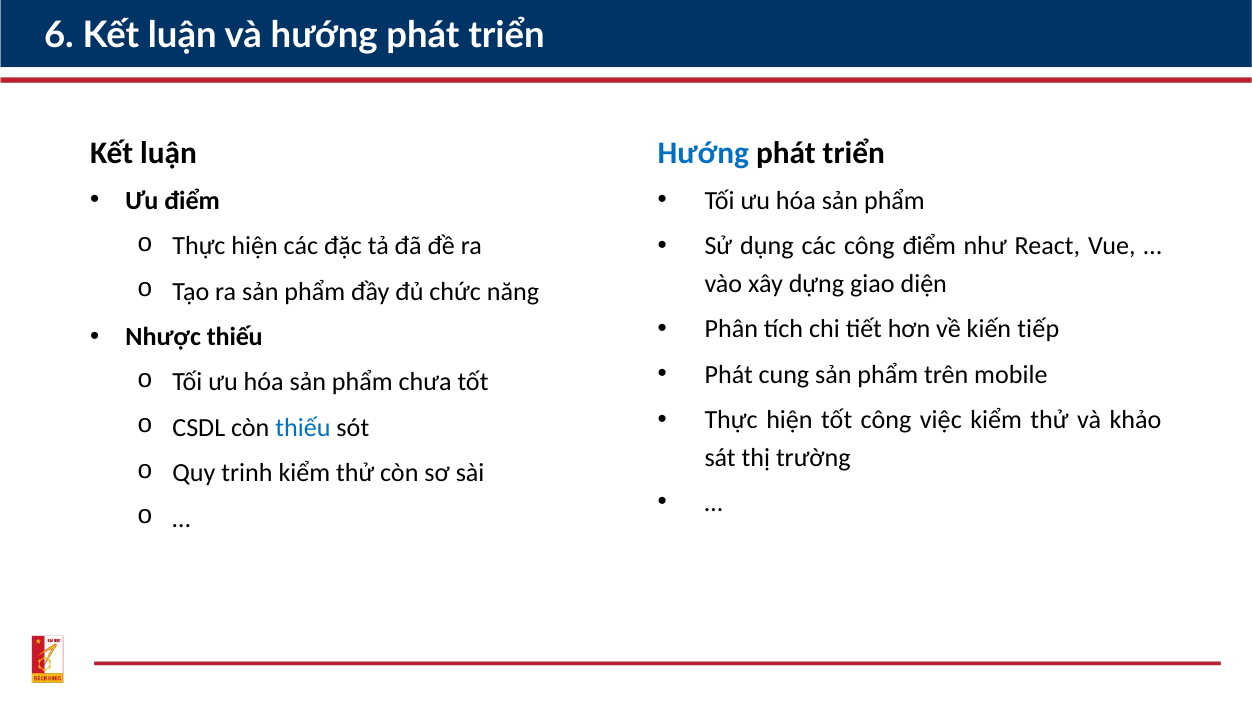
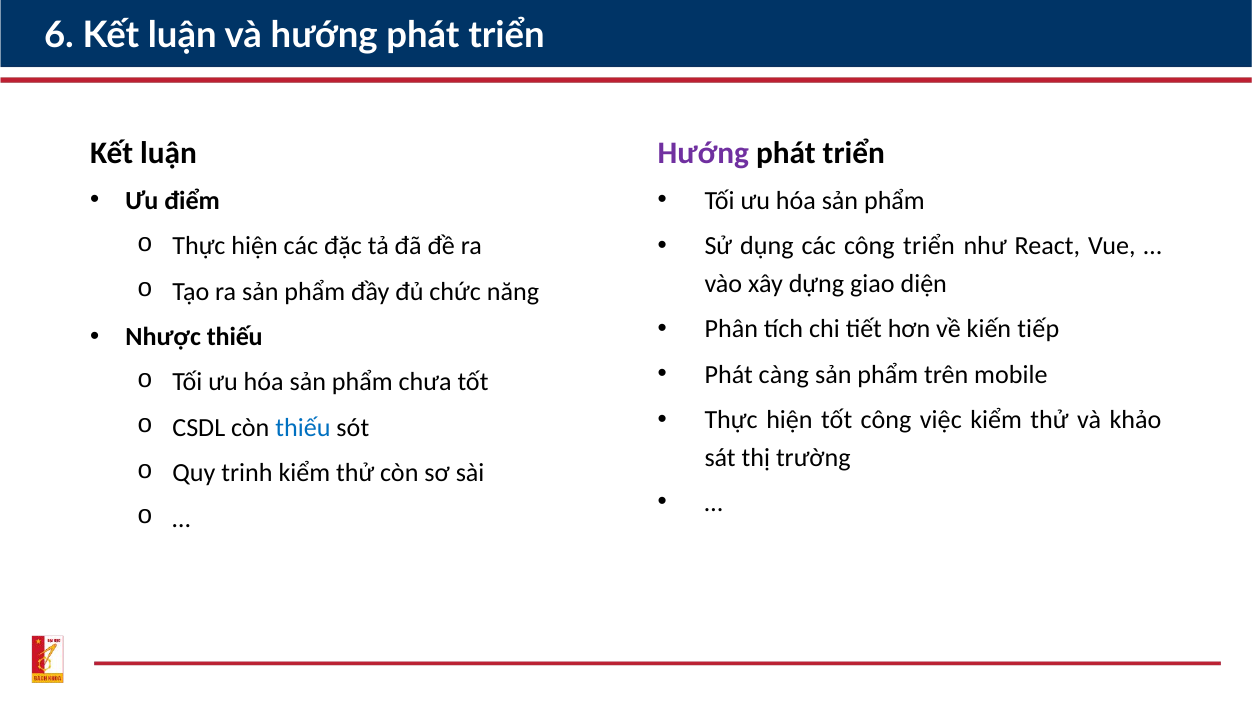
Hướng at (703, 153) colour: blue -> purple
công điểm: điểm -> triển
cung: cung -> càng
